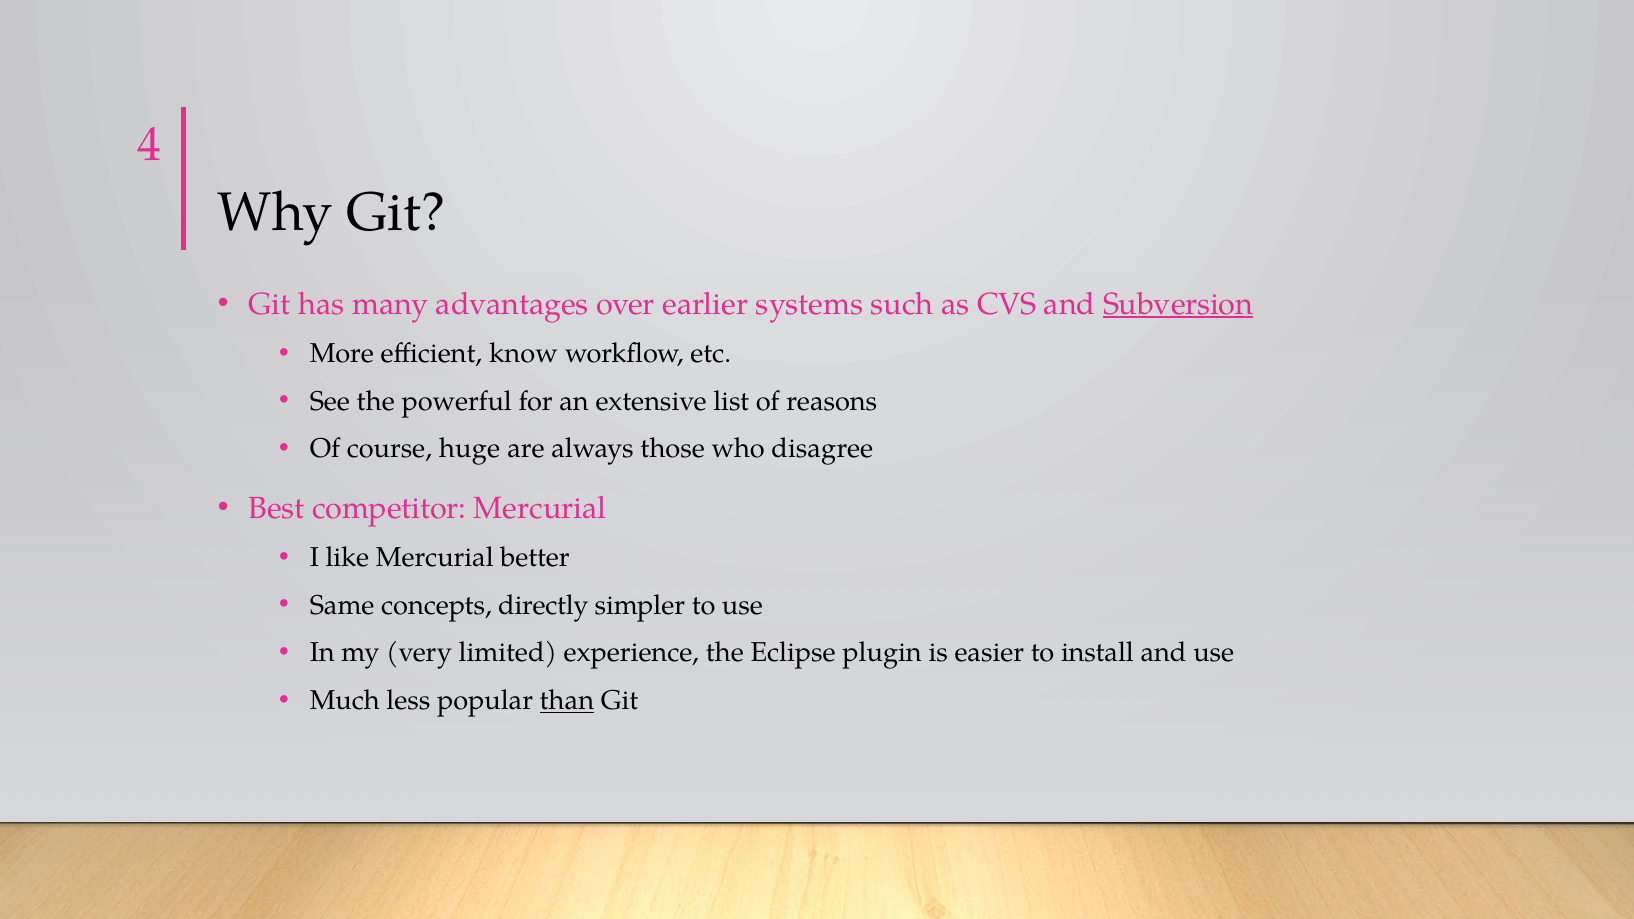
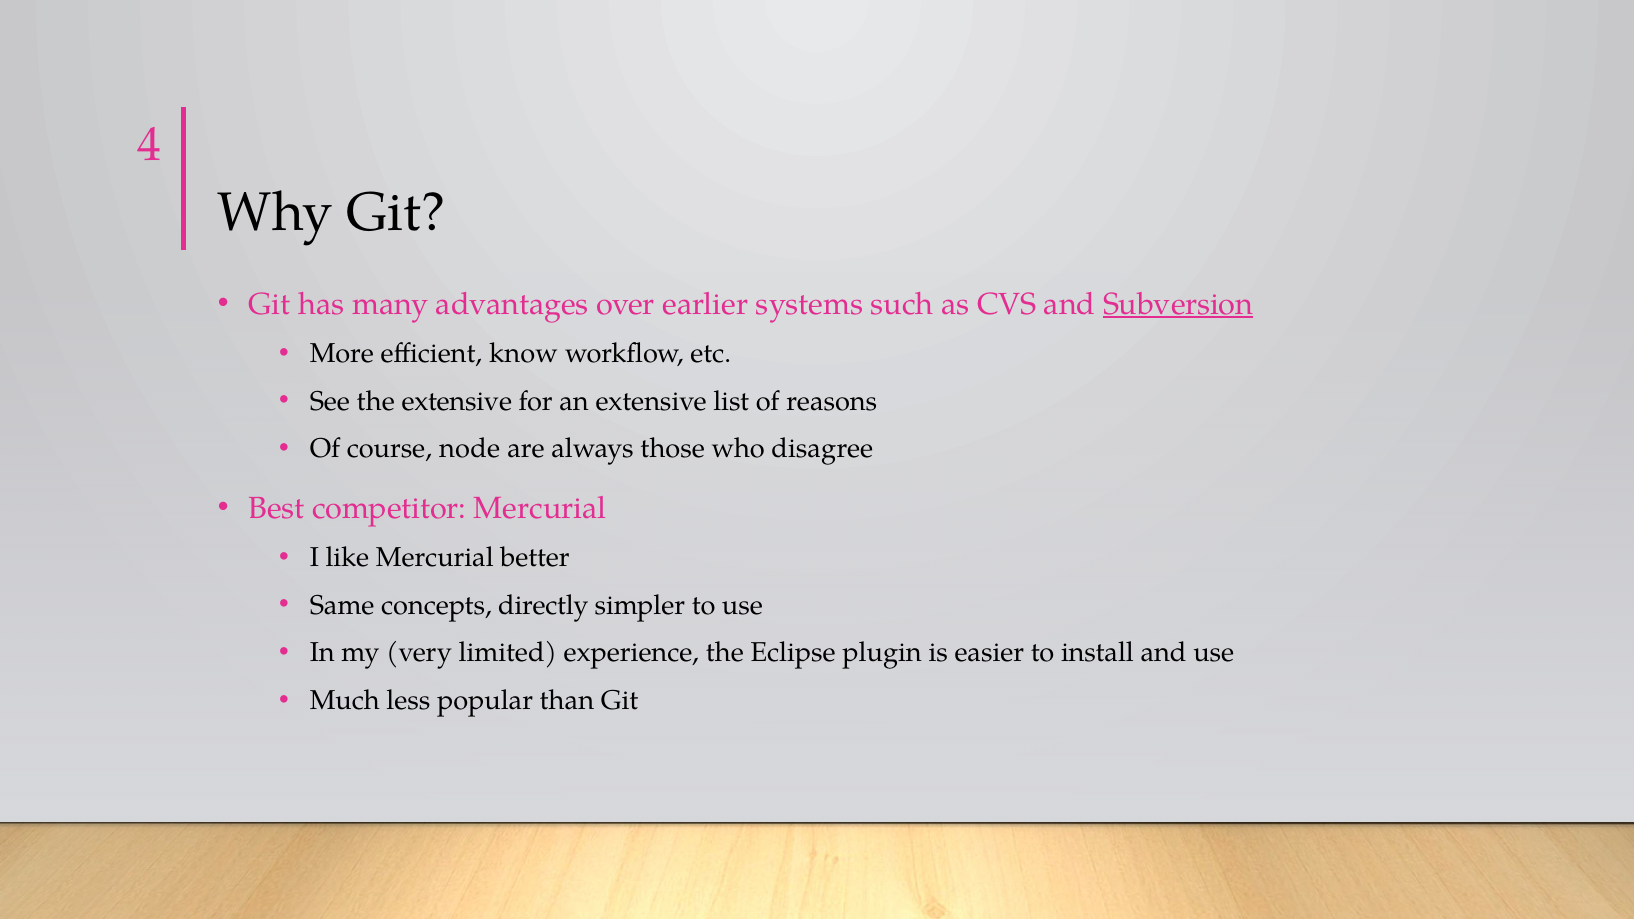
the powerful: powerful -> extensive
huge: huge -> node
than underline: present -> none
